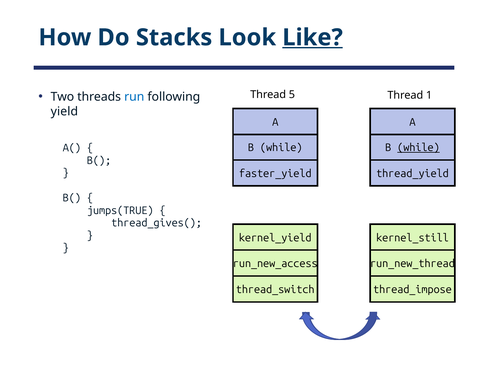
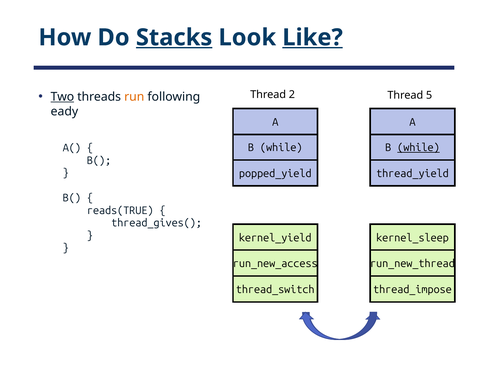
Stacks underline: none -> present
Two underline: none -> present
run colour: blue -> orange
5: 5 -> 2
1: 1 -> 5
yield: yield -> eady
faster_yield: faster_yield -> popped_yield
jumps(TRUE: jumps(TRUE -> reads(TRUE
kernel_still: kernel_still -> kernel_sleep
